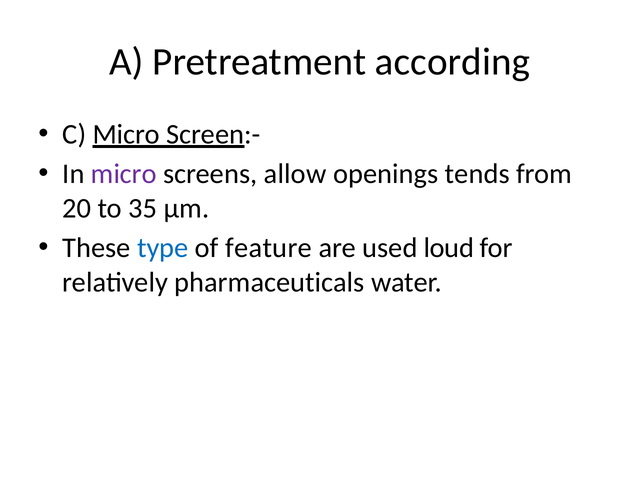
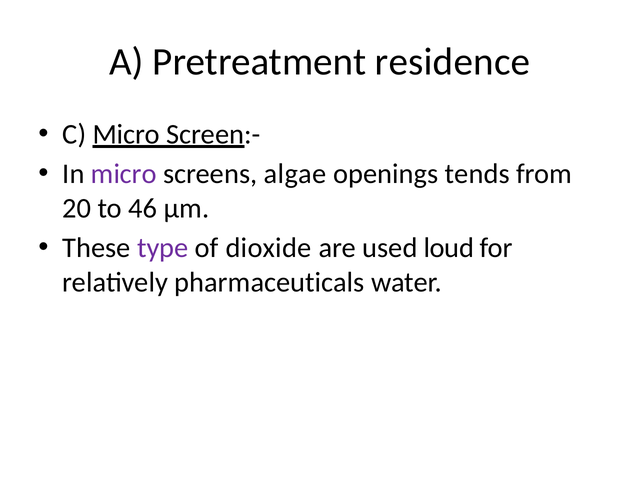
according: according -> residence
allow: allow -> algae
35: 35 -> 46
type colour: blue -> purple
feature: feature -> dioxide
